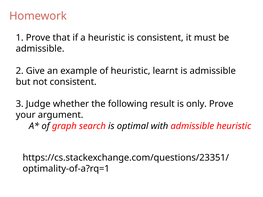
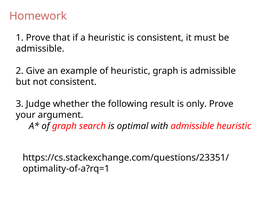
heuristic learnt: learnt -> graph
